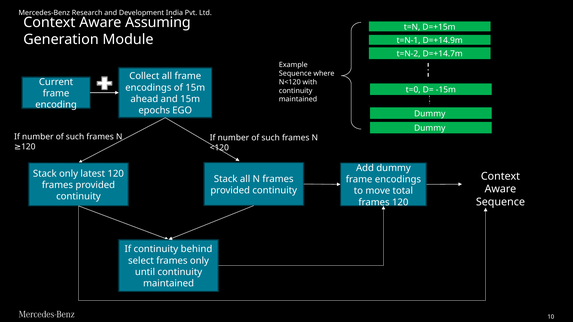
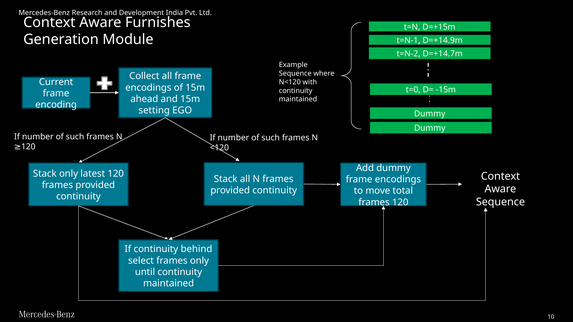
Assuming: Assuming -> Furnishes
epochs: epochs -> setting
